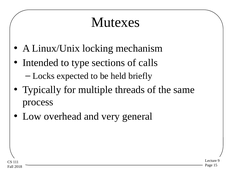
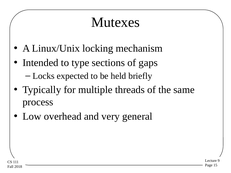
calls: calls -> gaps
